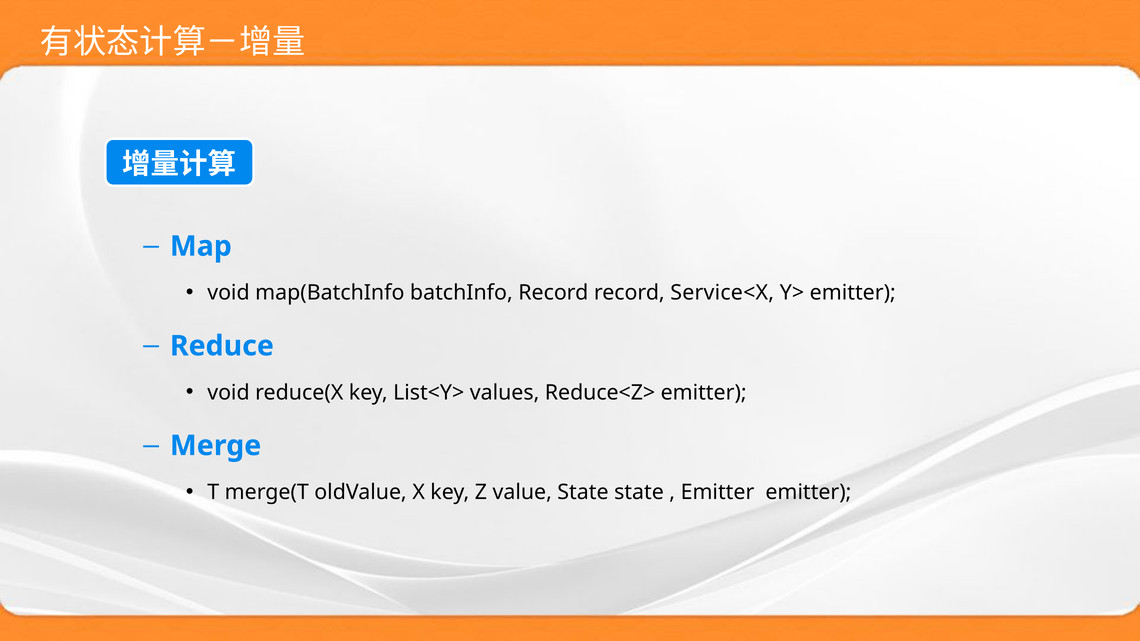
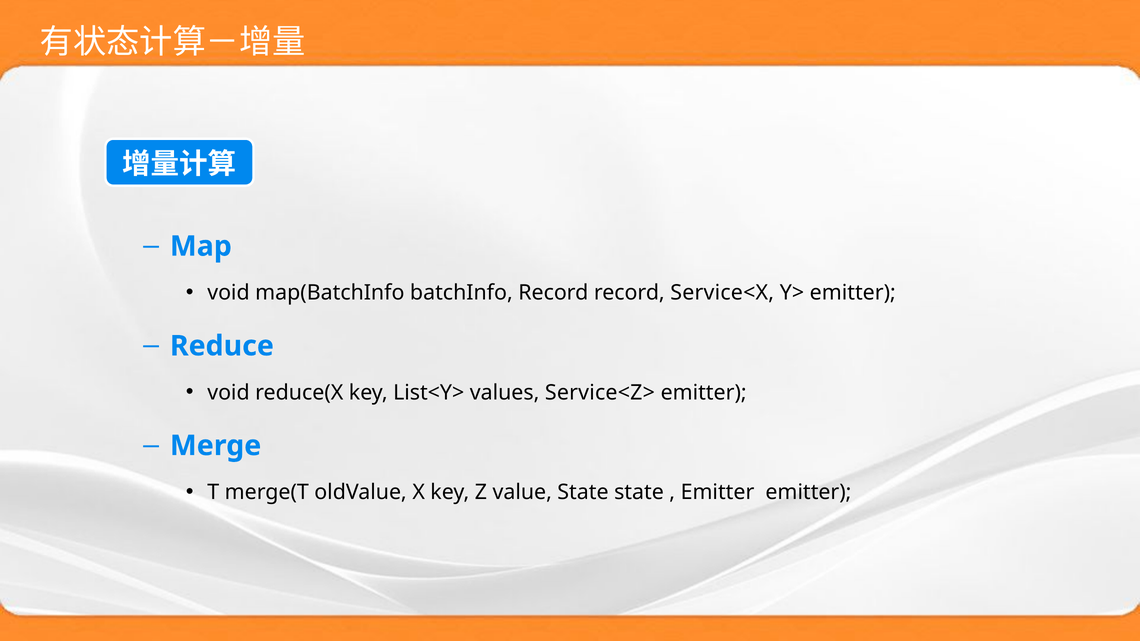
Reduce<Z>: Reduce<Z> -> Service<Z>
